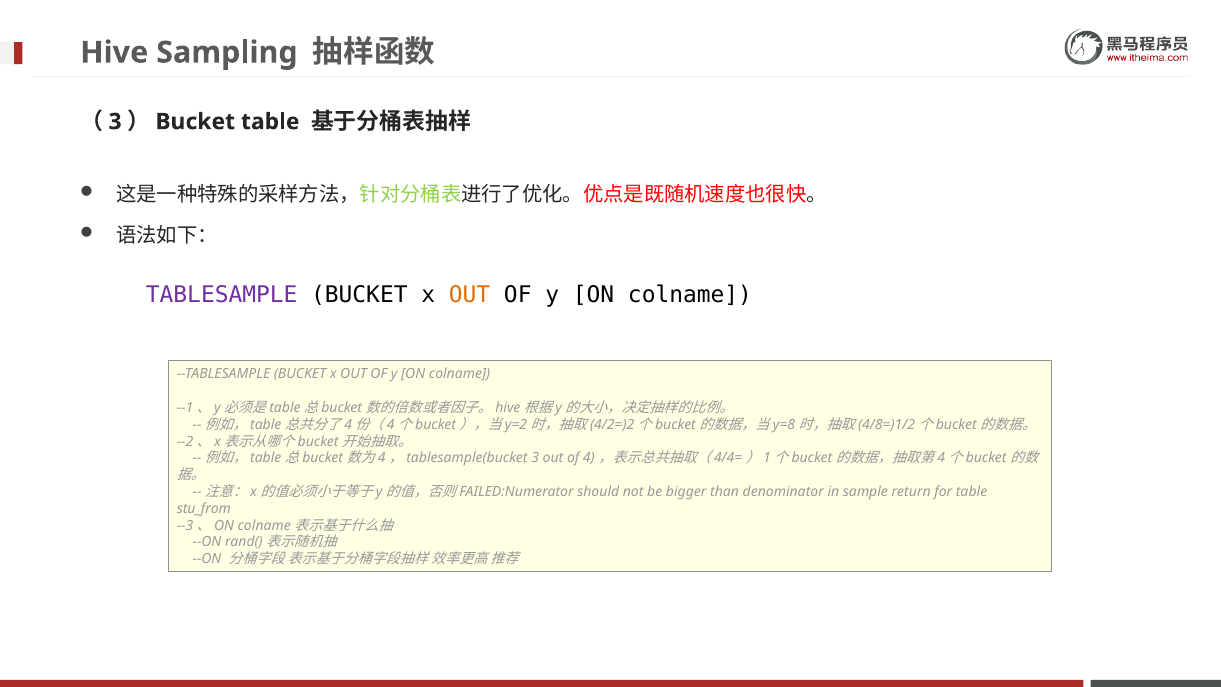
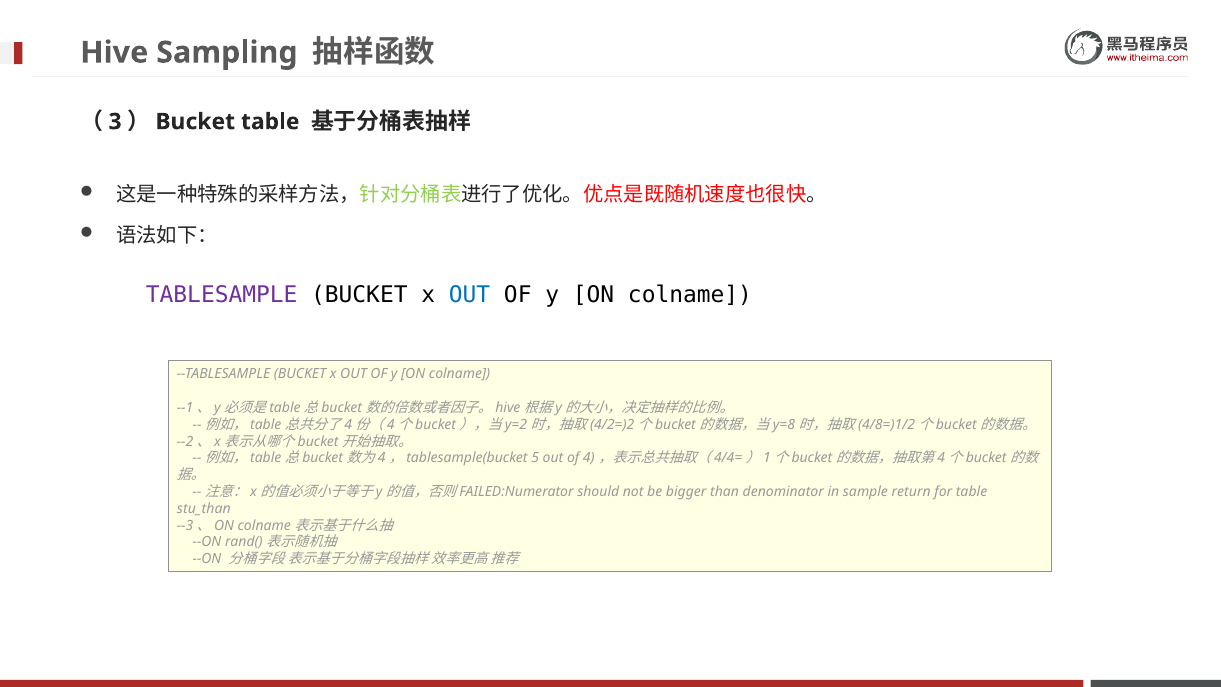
OUT at (470, 295) colour: orange -> blue
3 at (535, 458): 3 -> 5
stu_from: stu_from -> stu_than
